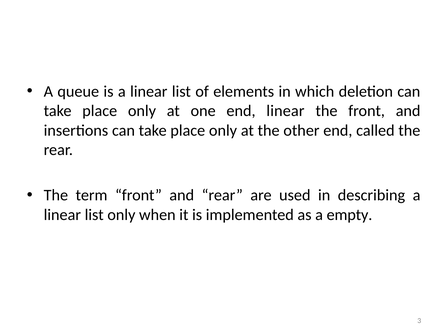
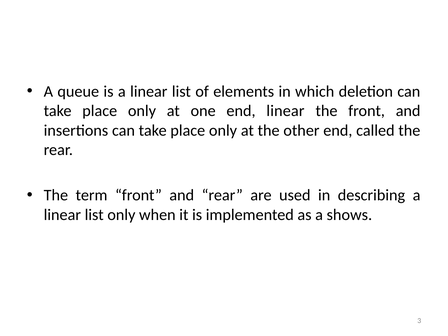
empty: empty -> shows
